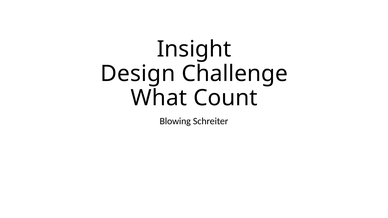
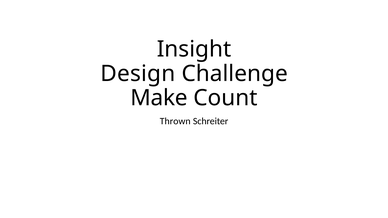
What: What -> Make
Blowing: Blowing -> Thrown
